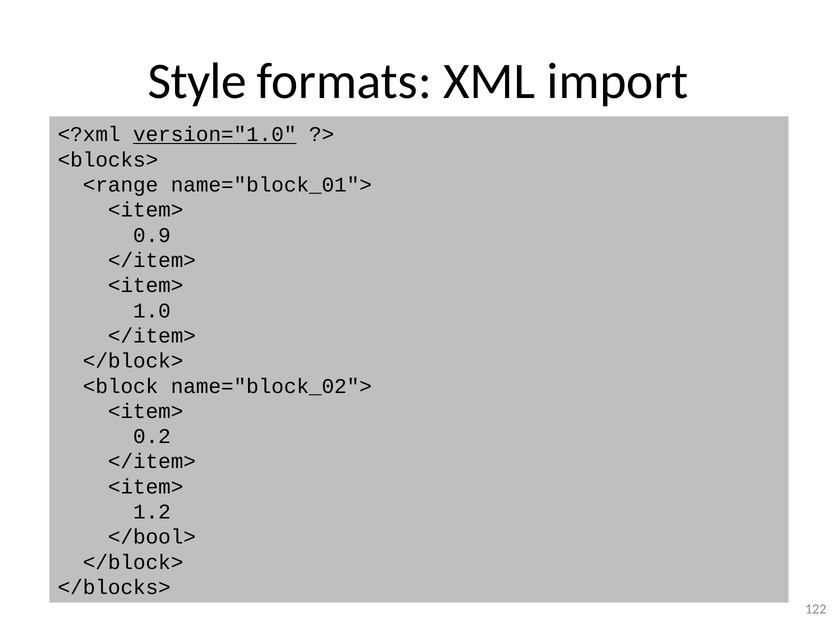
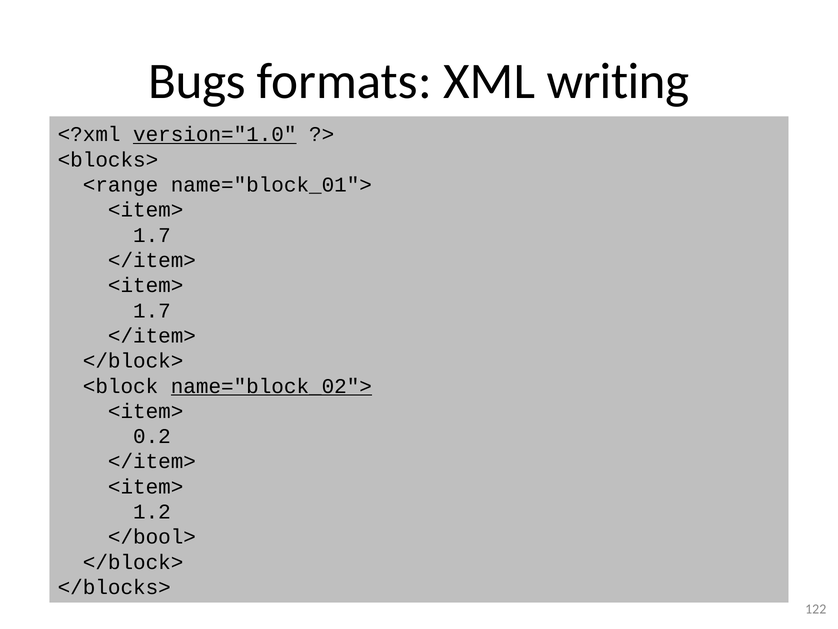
Style: Style -> Bugs
import: import -> writing
0.9 at (152, 235): 0.9 -> 1.7
1.0 at (152, 310): 1.0 -> 1.7
name="block_02"> underline: none -> present
